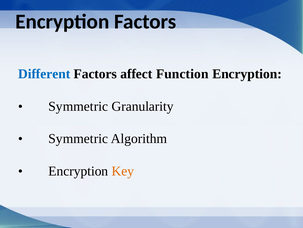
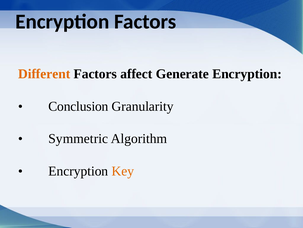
Different colour: blue -> orange
Function: Function -> Generate
Symmetric at (78, 106): Symmetric -> Conclusion
